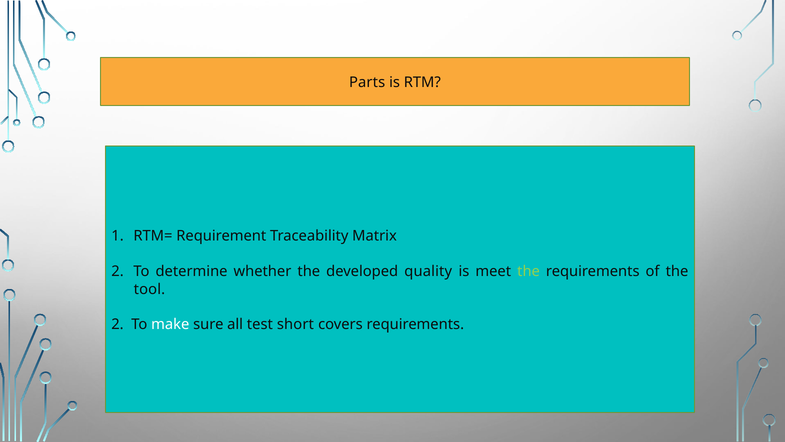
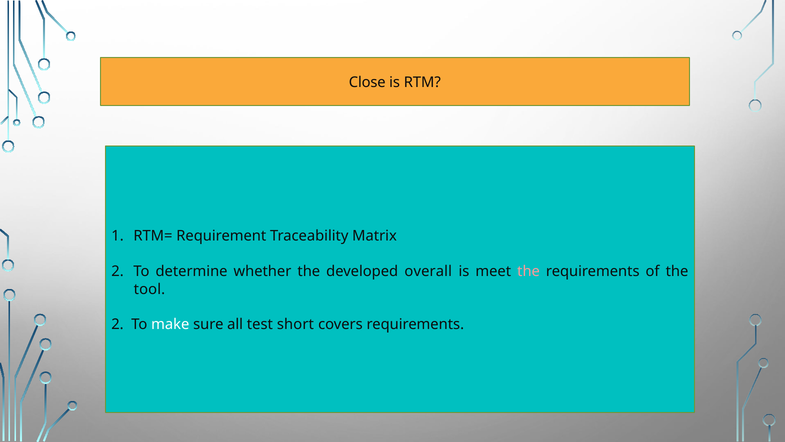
Parts: Parts -> Close
quality: quality -> overall
the at (529, 271) colour: light green -> pink
